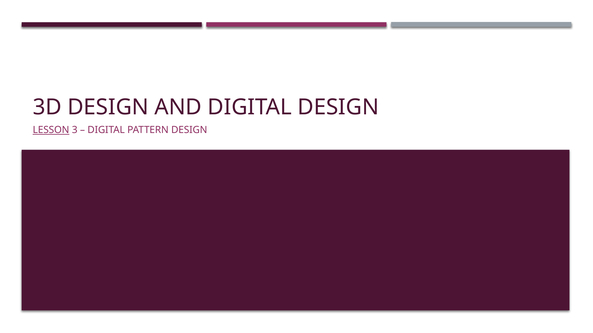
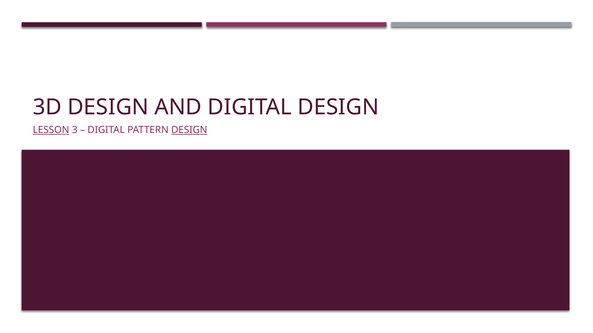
DESIGN at (189, 130) underline: none -> present
